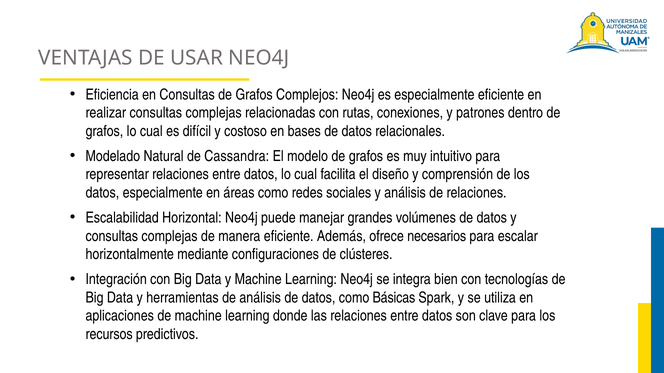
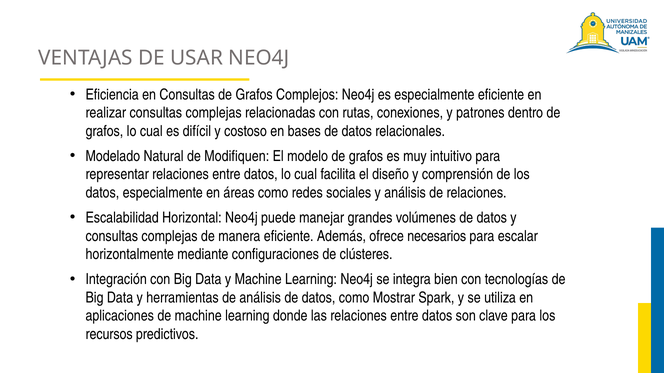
Cassandra: Cassandra -> Modifiquen
Básicas: Básicas -> Mostrar
